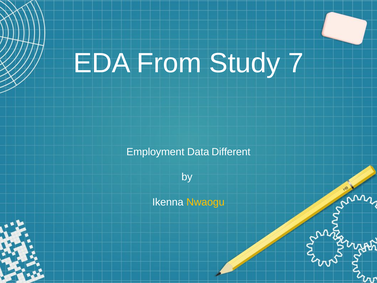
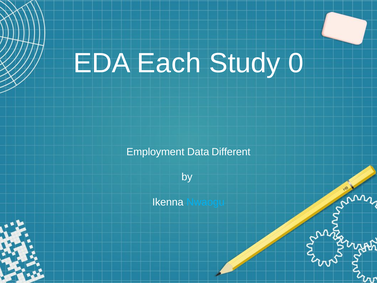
From: From -> Each
7: 7 -> 0
Nwaogu colour: yellow -> light blue
